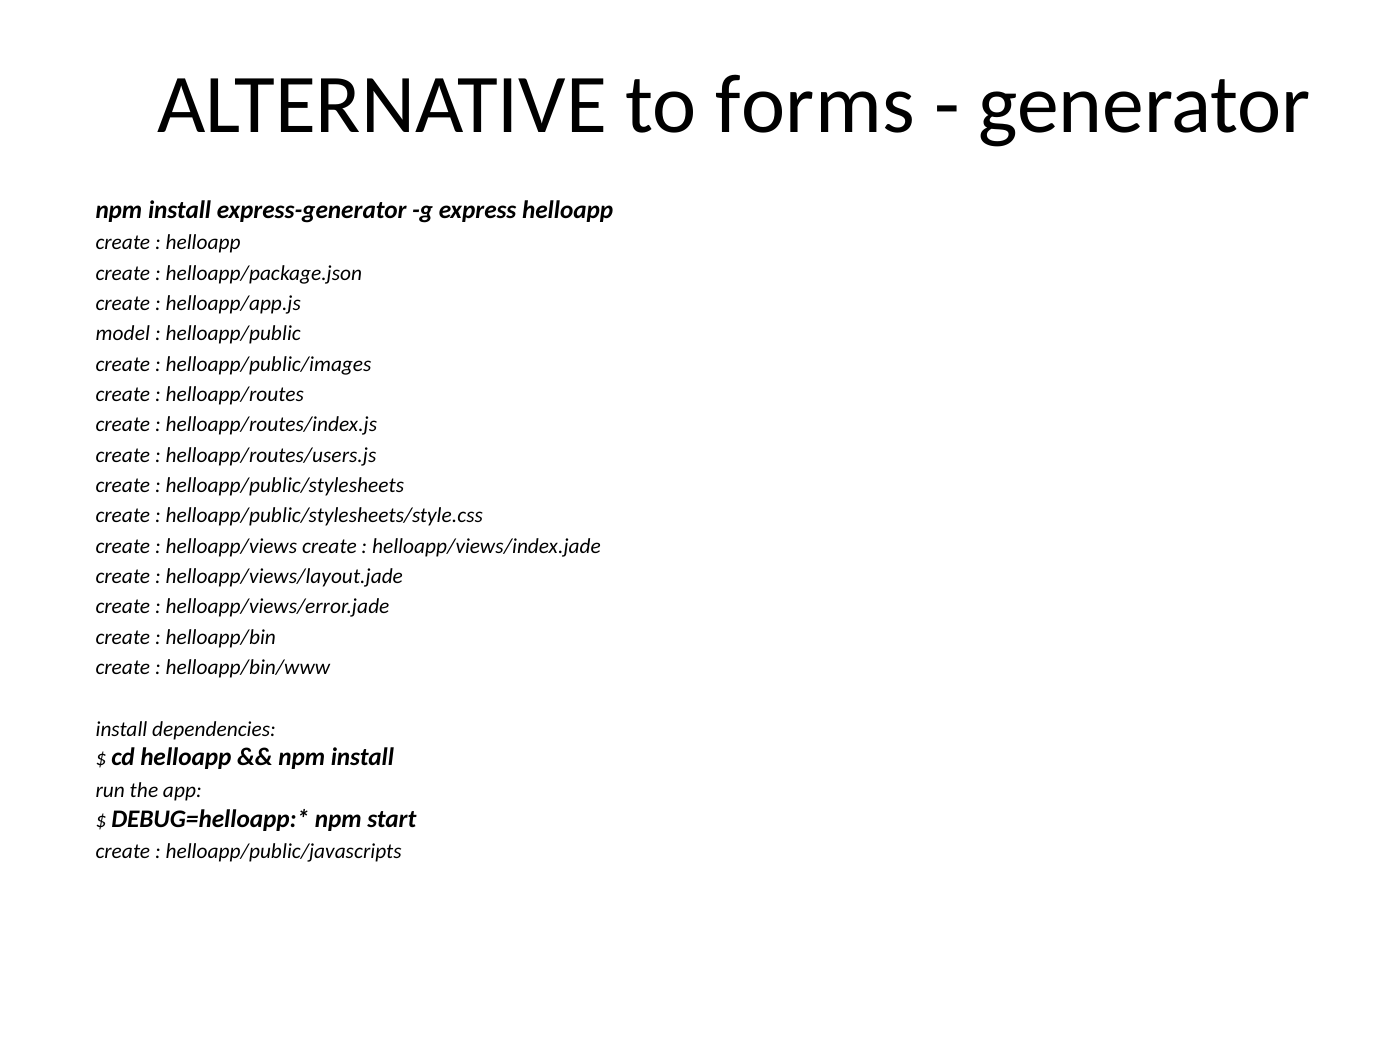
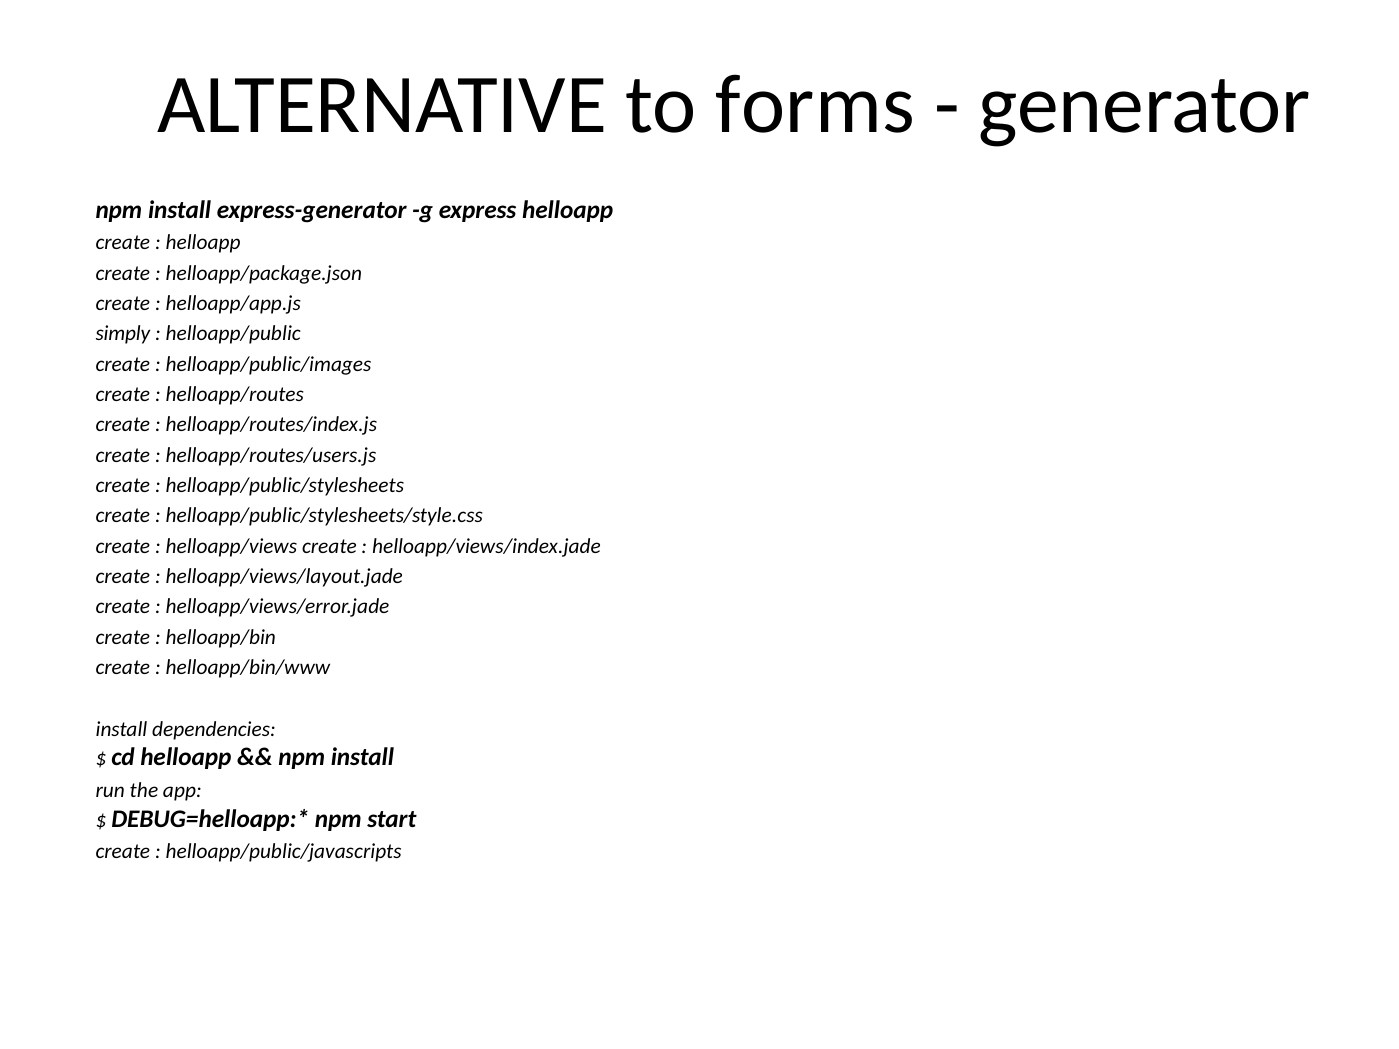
model: model -> simply
